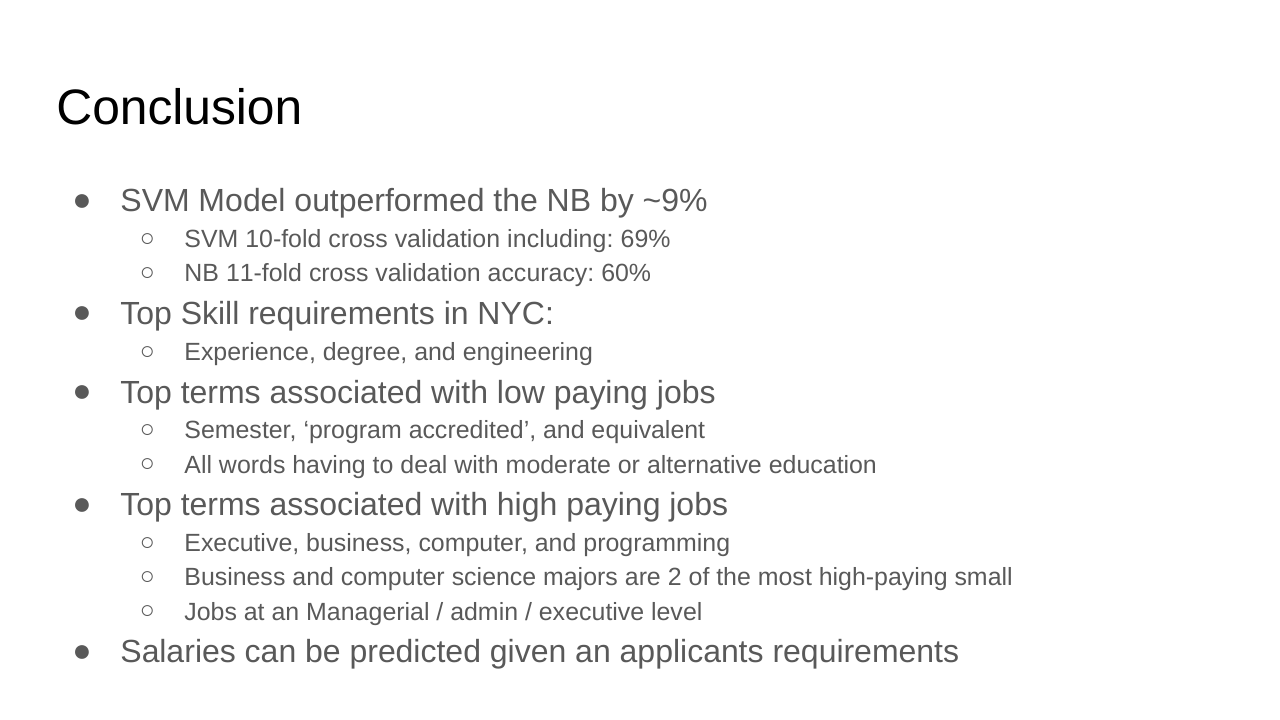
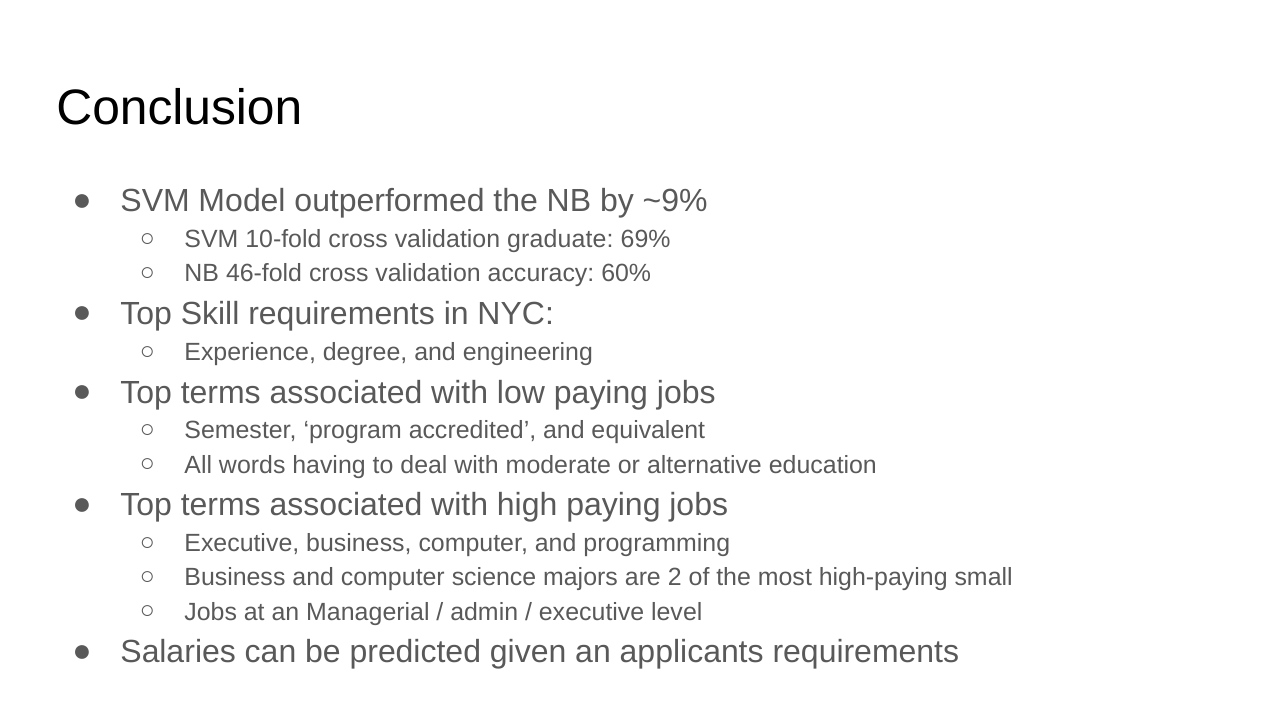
including: including -> graduate
11-fold: 11-fold -> 46-fold
